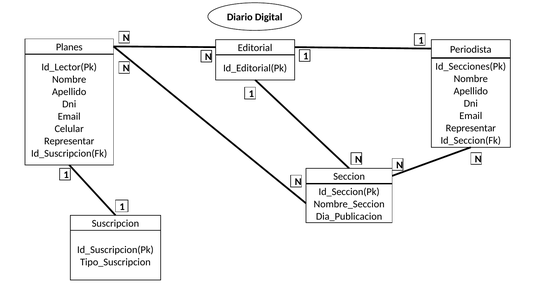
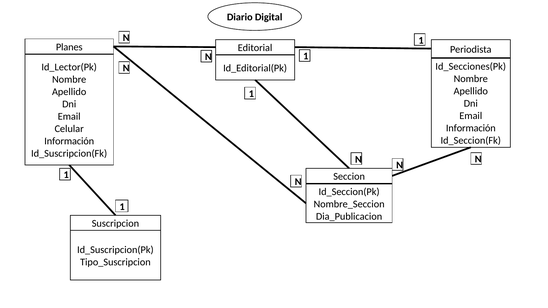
Representar at (471, 128): Representar -> Información
Representar at (69, 141): Representar -> Información
